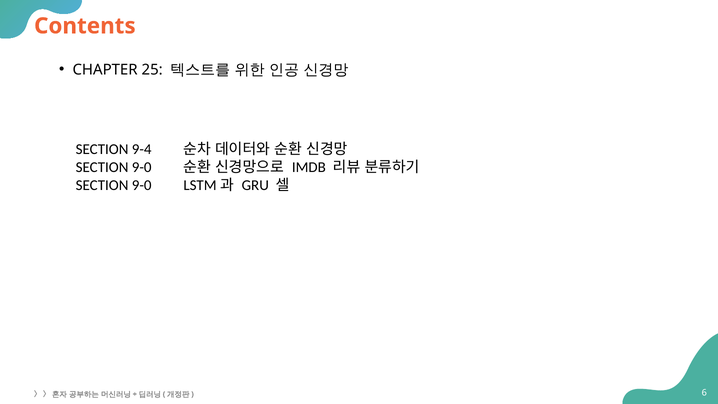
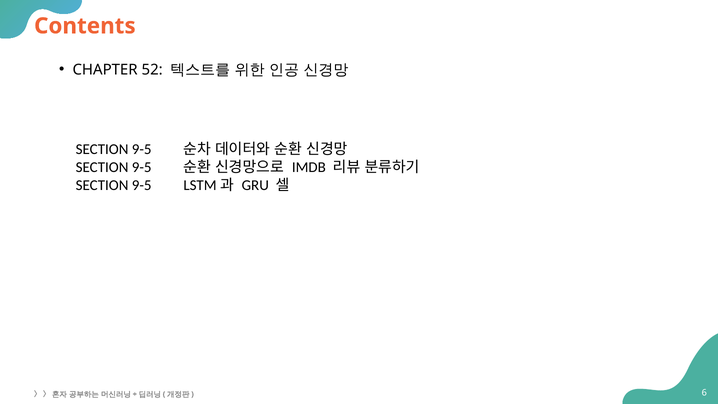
25: 25 -> 52
9-4 at (142, 149): 9-4 -> 9-5
9-0 at (142, 167): 9-0 -> 9-5
9-0 at (142, 185): 9-0 -> 9-5
